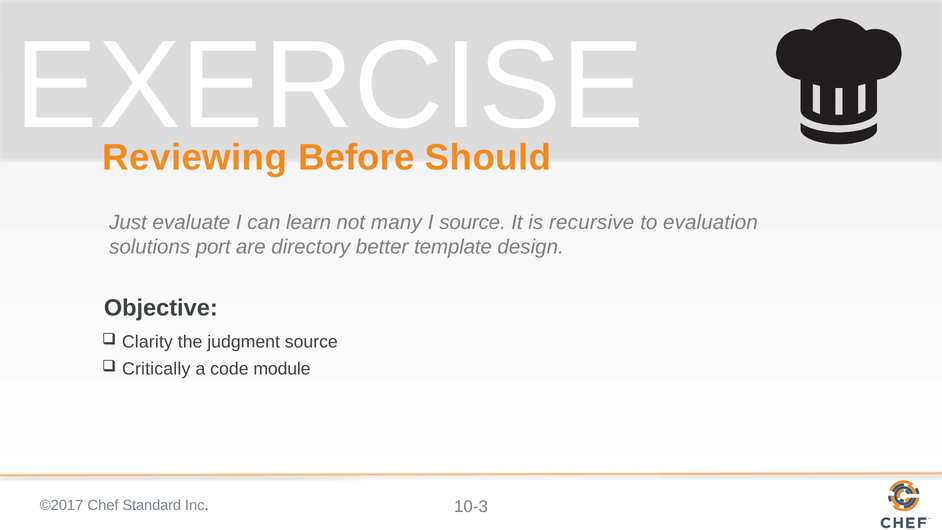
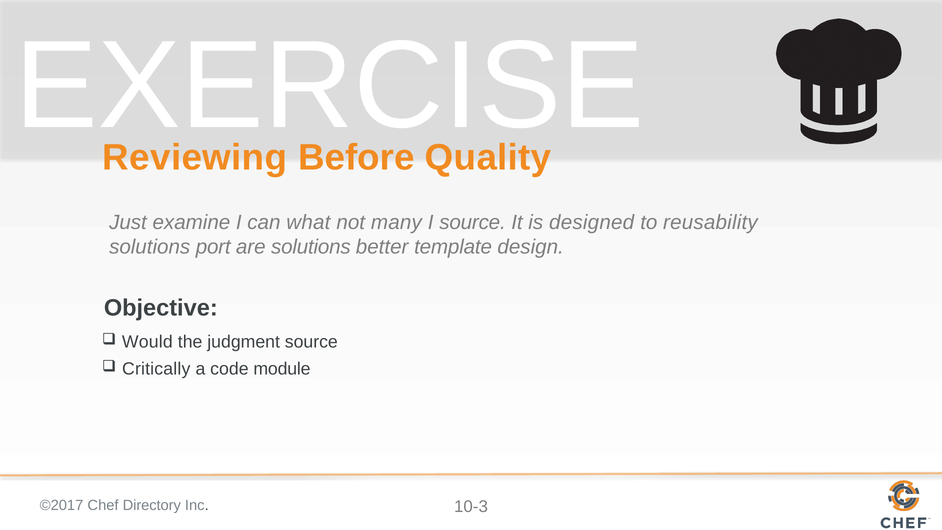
Should: Should -> Quality
evaluate: evaluate -> examine
learn: learn -> what
recursive: recursive -> designed
evaluation: evaluation -> reusability
are directory: directory -> solutions
Clarity: Clarity -> Would
Standard: Standard -> Directory
